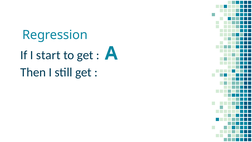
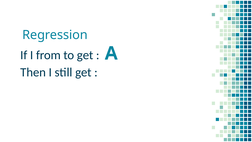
start: start -> from
